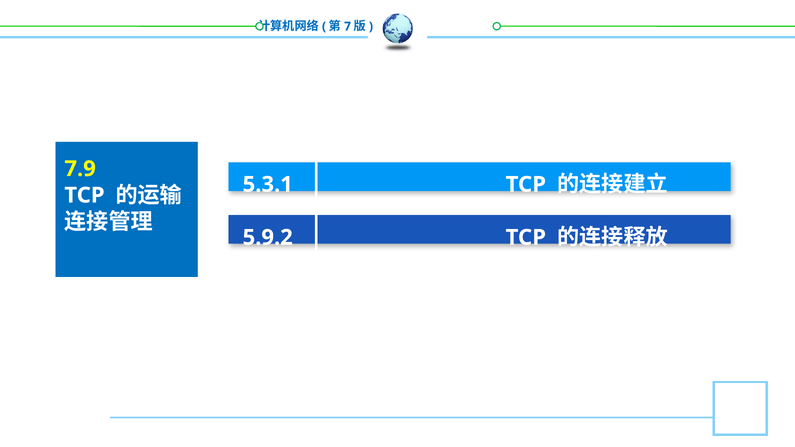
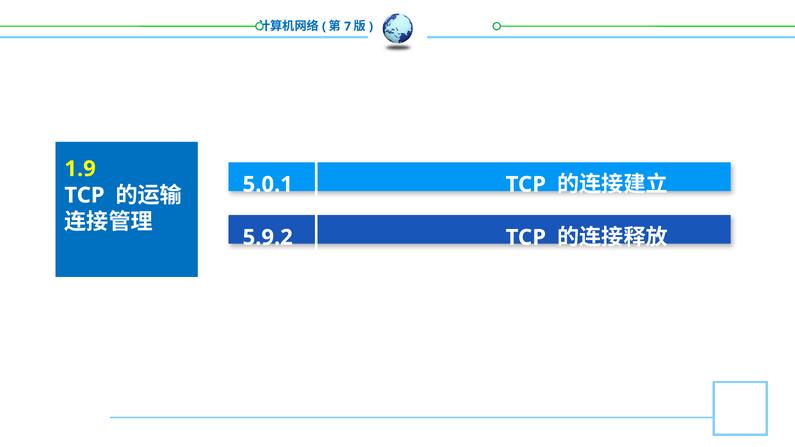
7.9: 7.9 -> 1.9
5.3.1: 5.3.1 -> 5.0.1
